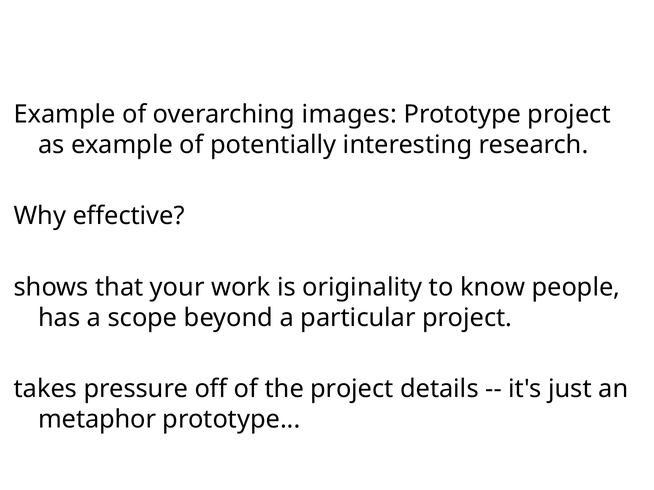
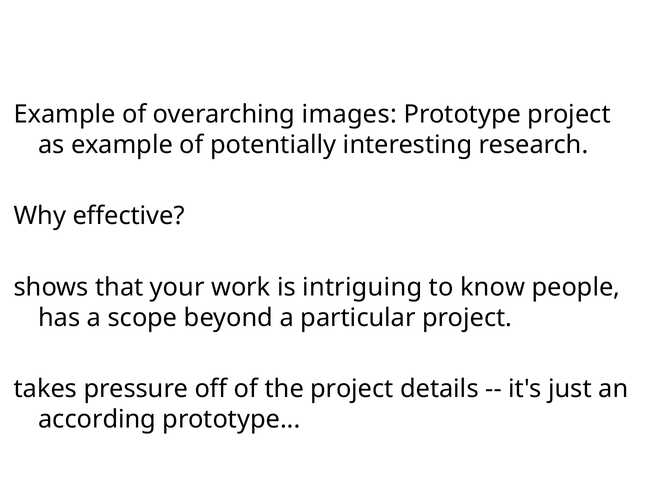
originality: originality -> intriguing
metaphor: metaphor -> according
